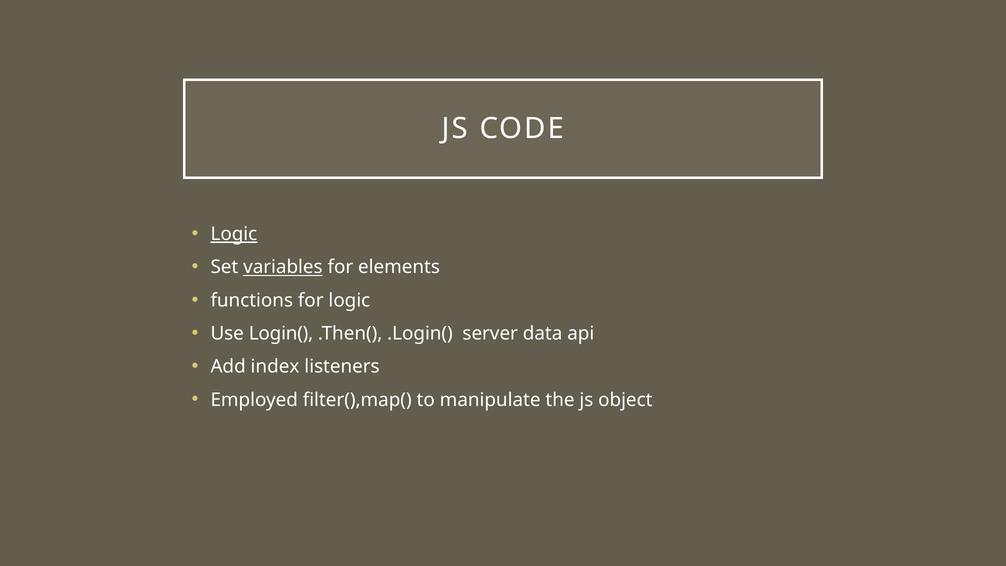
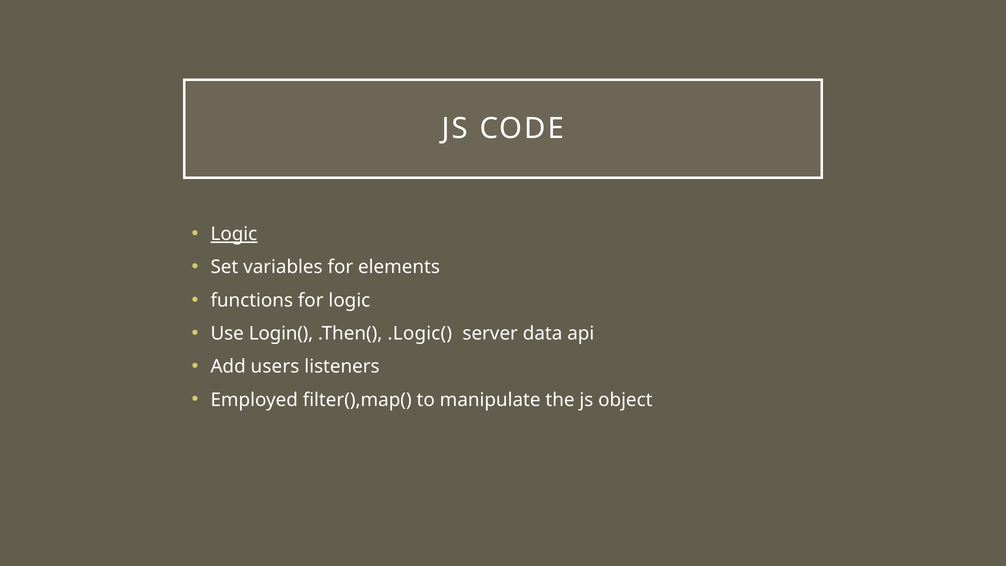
variables underline: present -> none
.Login(: .Login( -> .Logic(
index: index -> users
